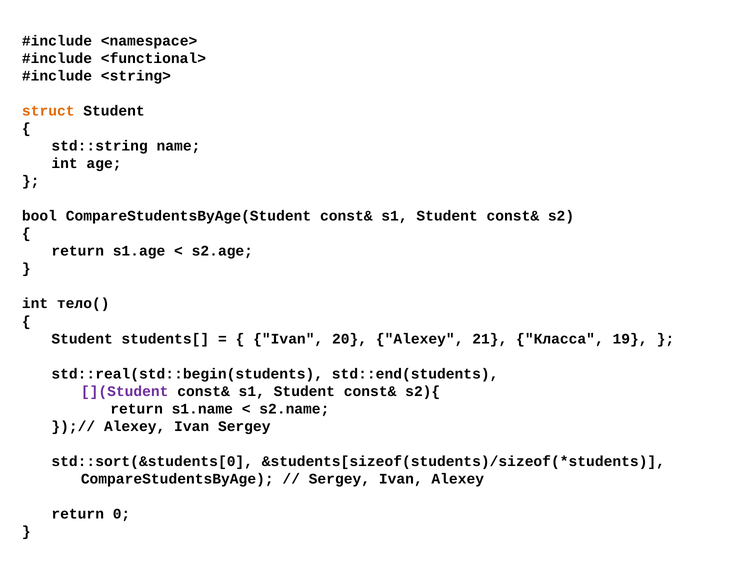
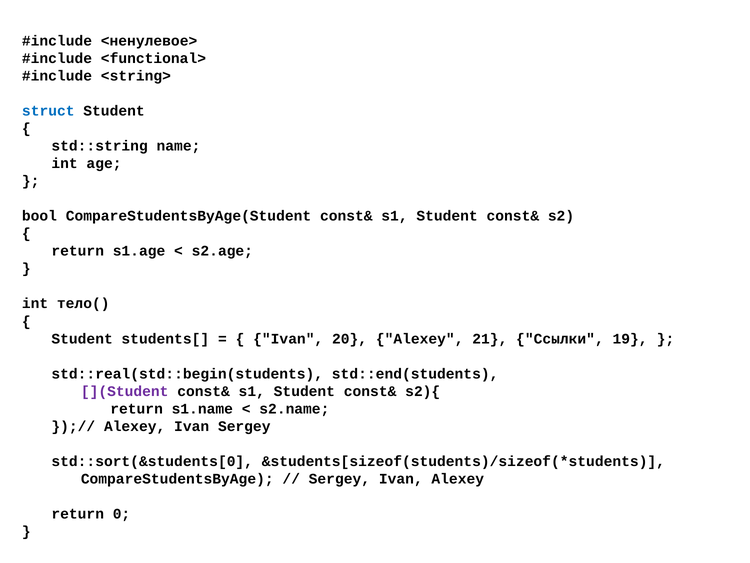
<namespace>: <namespace> -> <ненулевое>
struct colour: orange -> blue
Класса: Класса -> Ссылки
